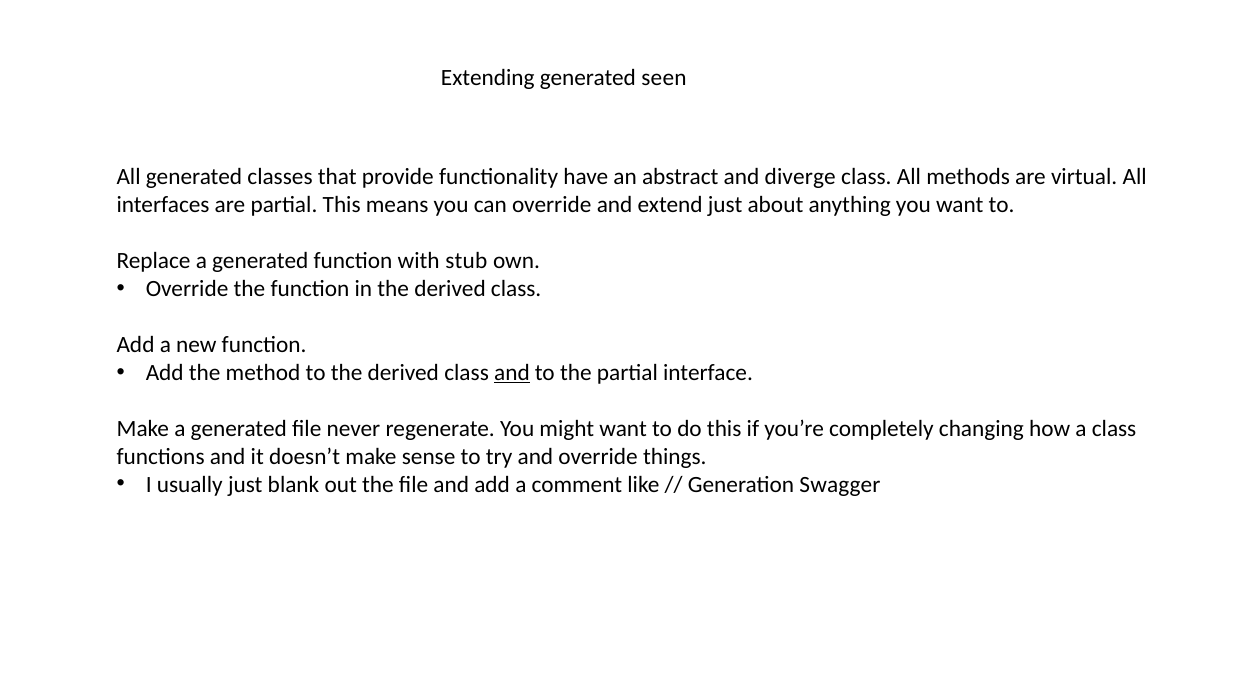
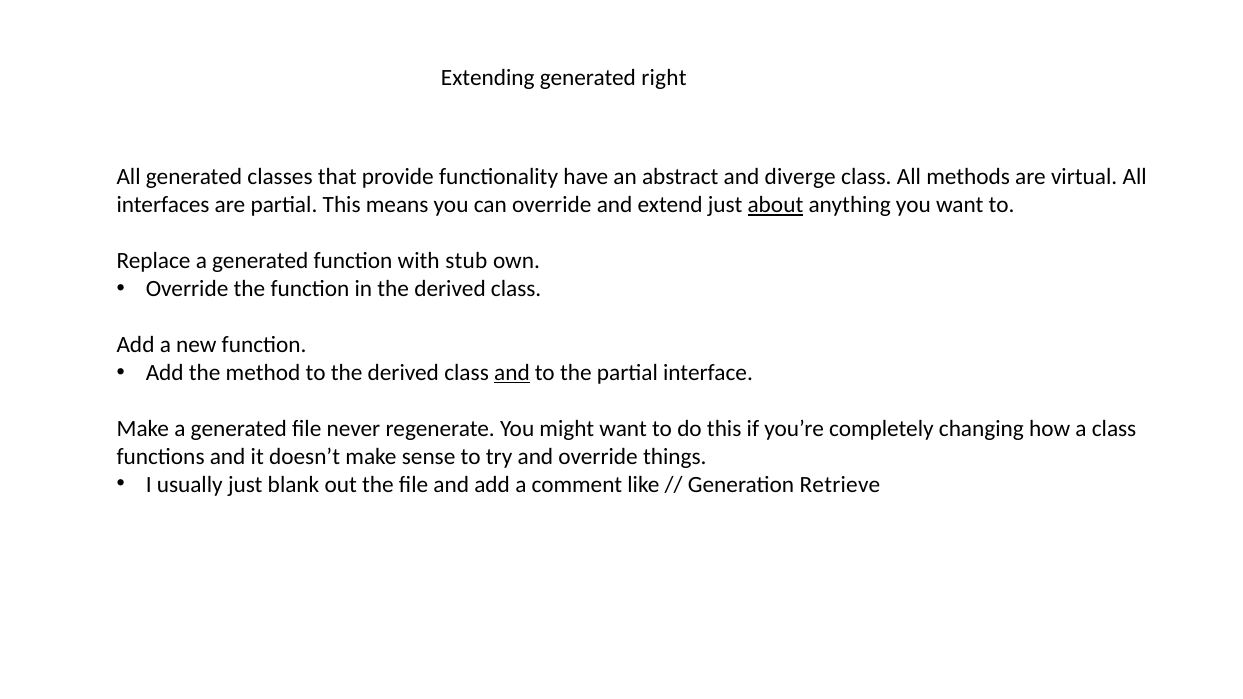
seen: seen -> right
about underline: none -> present
Swagger: Swagger -> Retrieve
